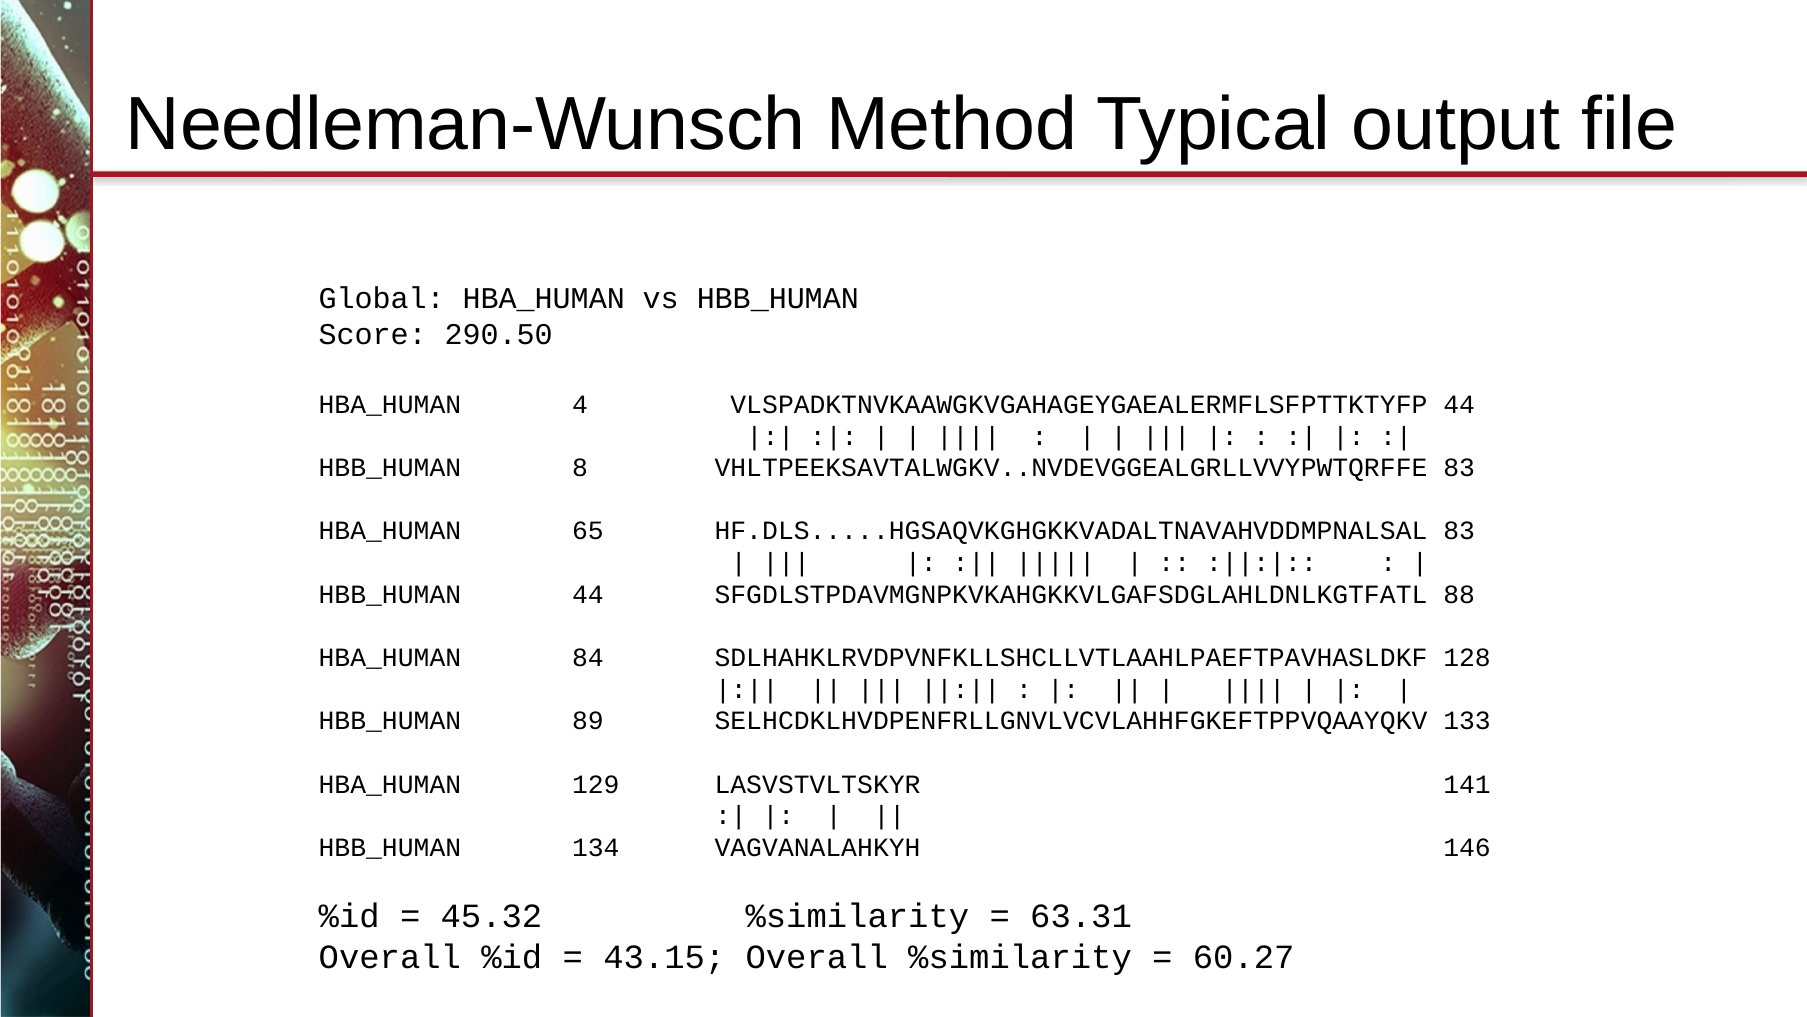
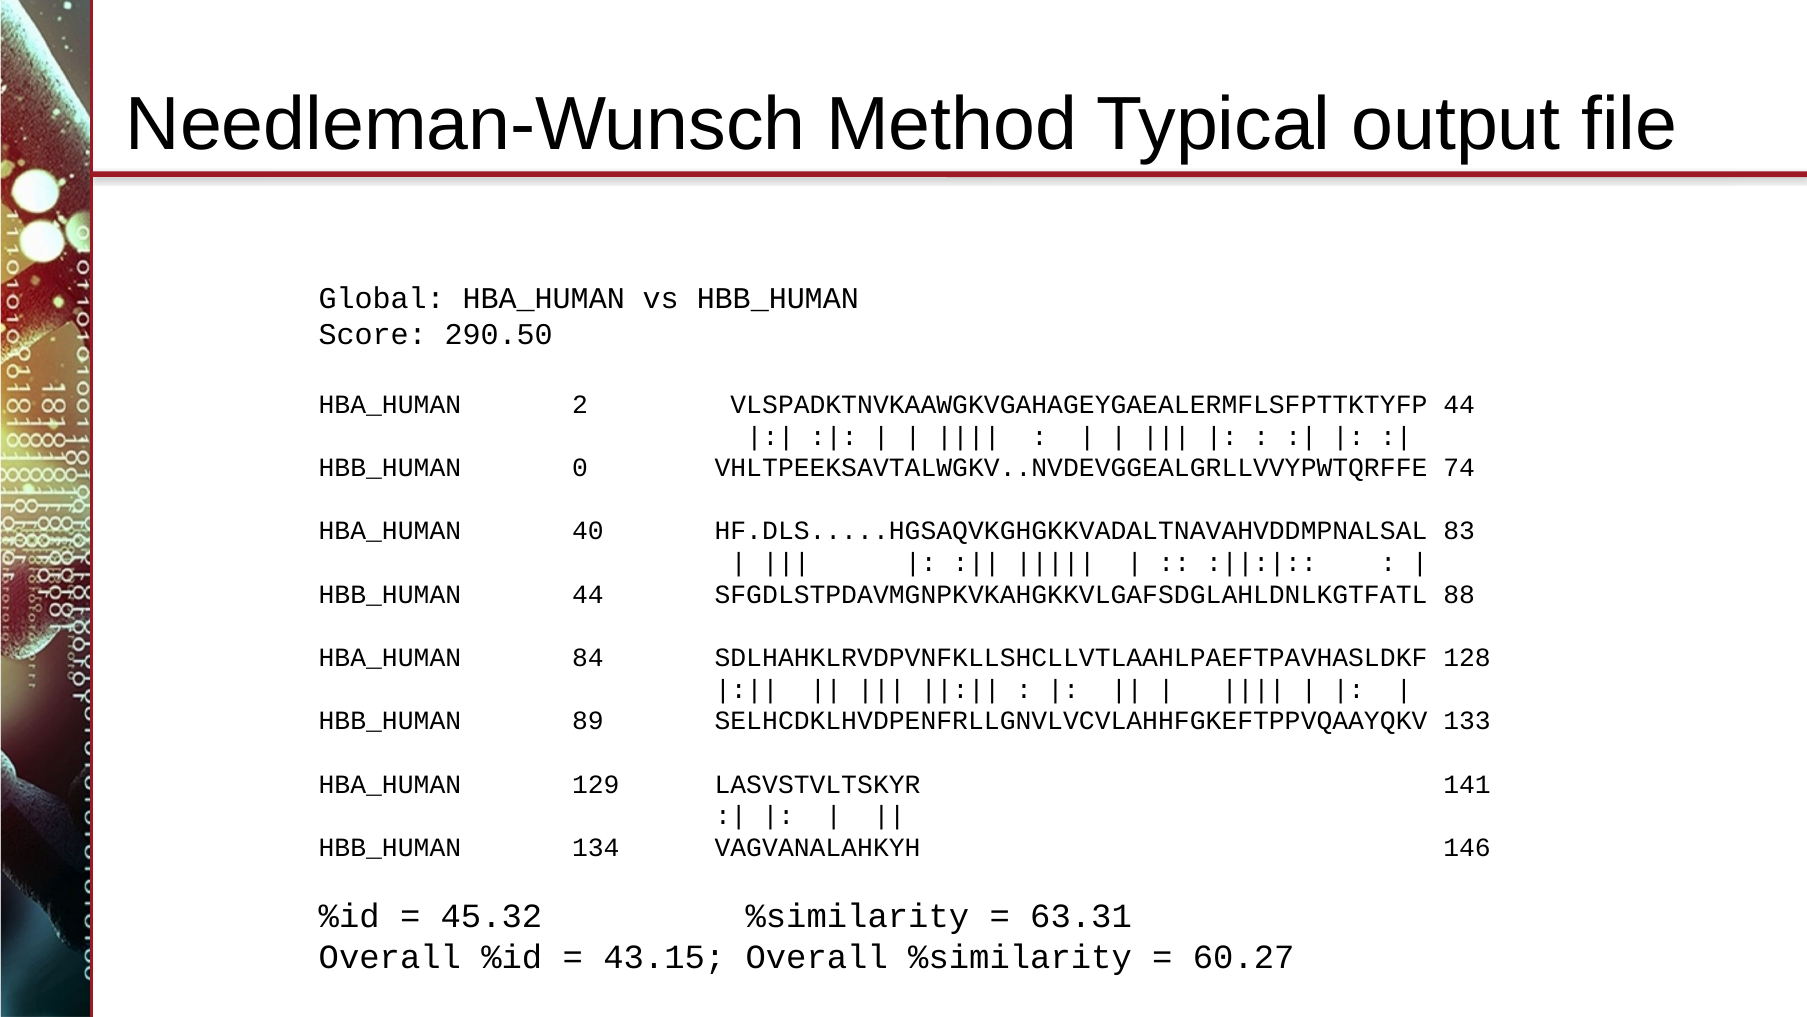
4: 4 -> 2
8: 8 -> 0
VHLTPEEKSAVTALWGKV..NVDEVGGEALGRLLVVYPWTQRFFE 83: 83 -> 74
65: 65 -> 40
